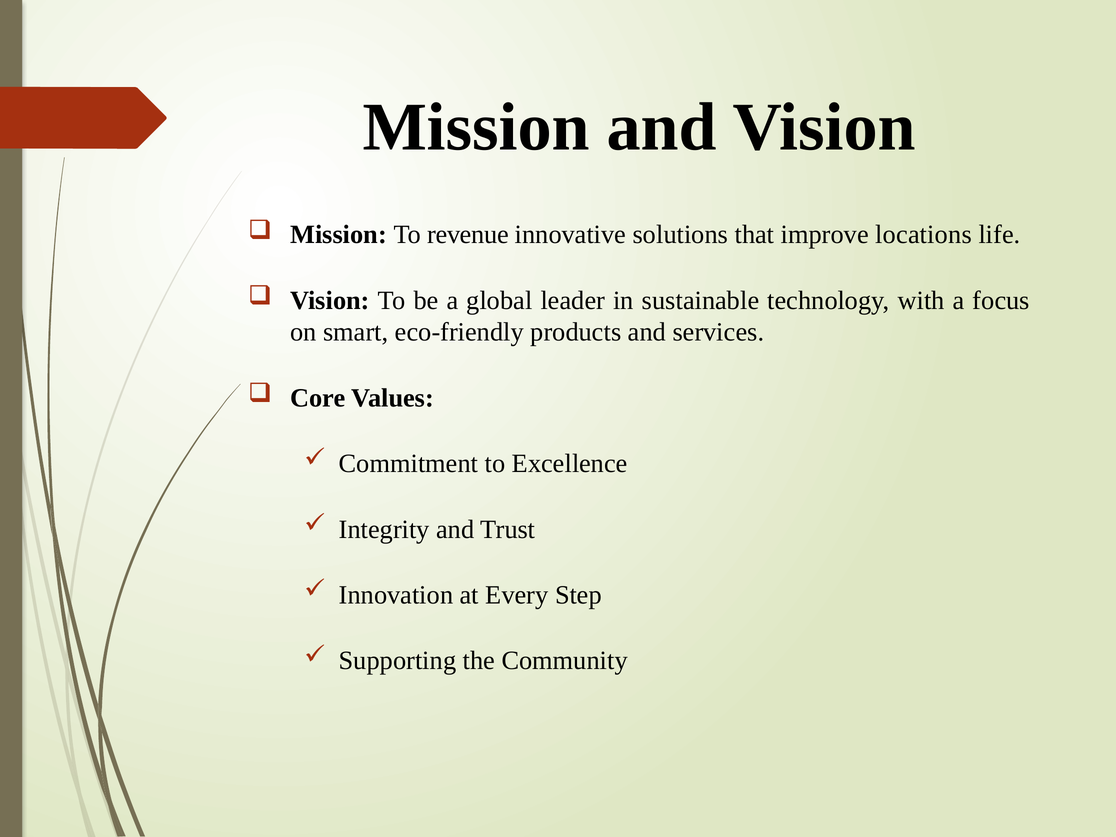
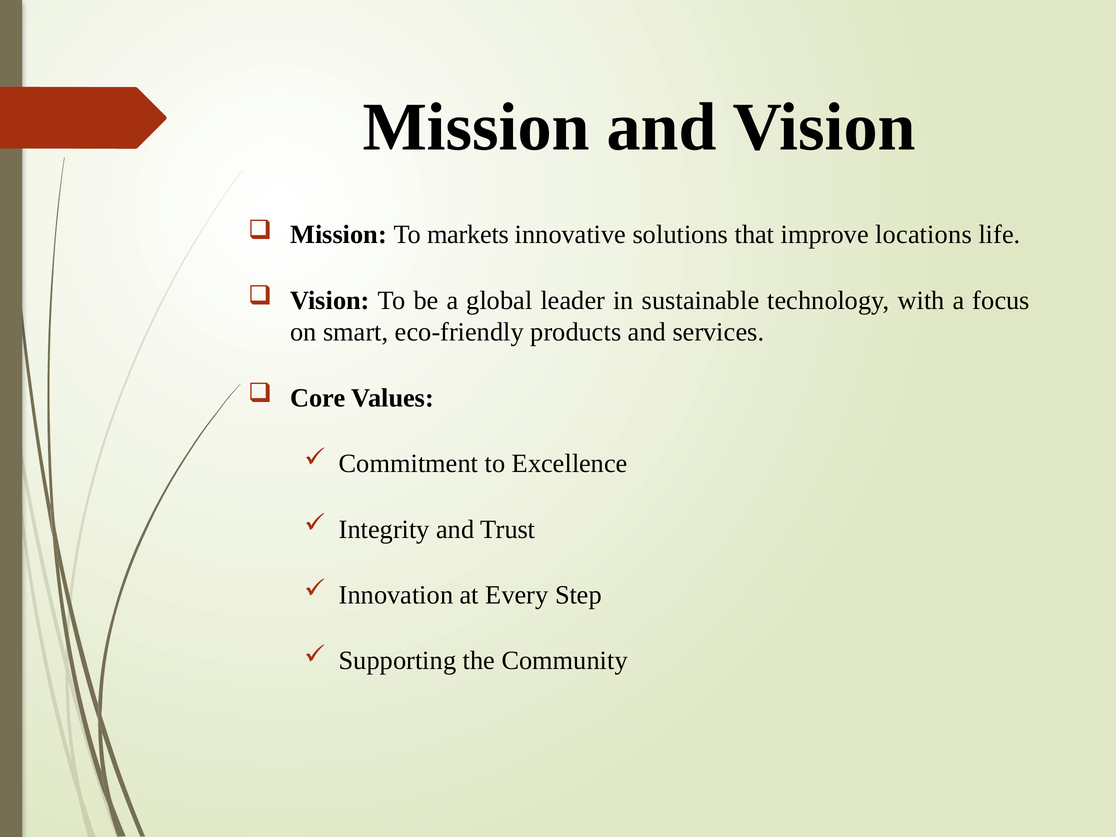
revenue: revenue -> markets
